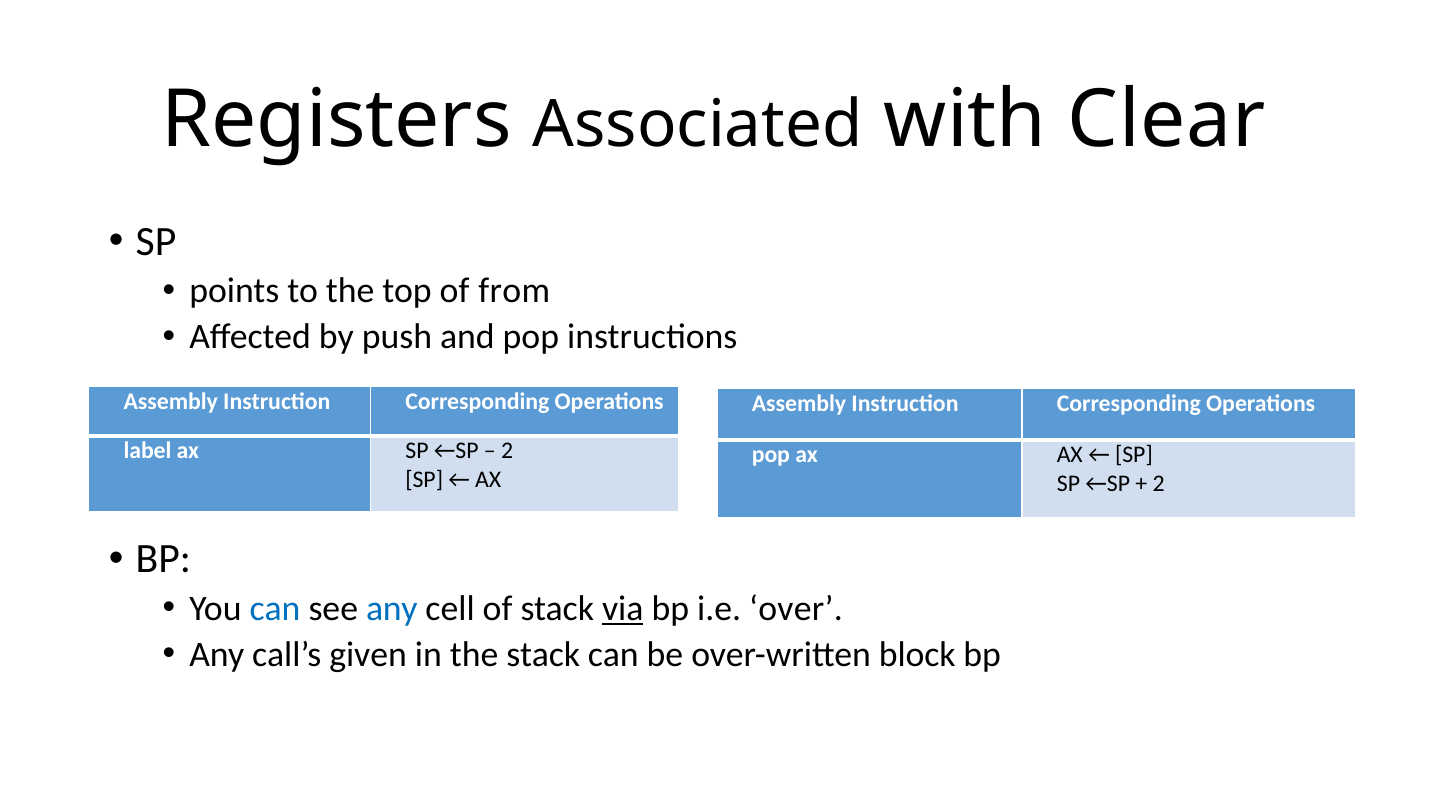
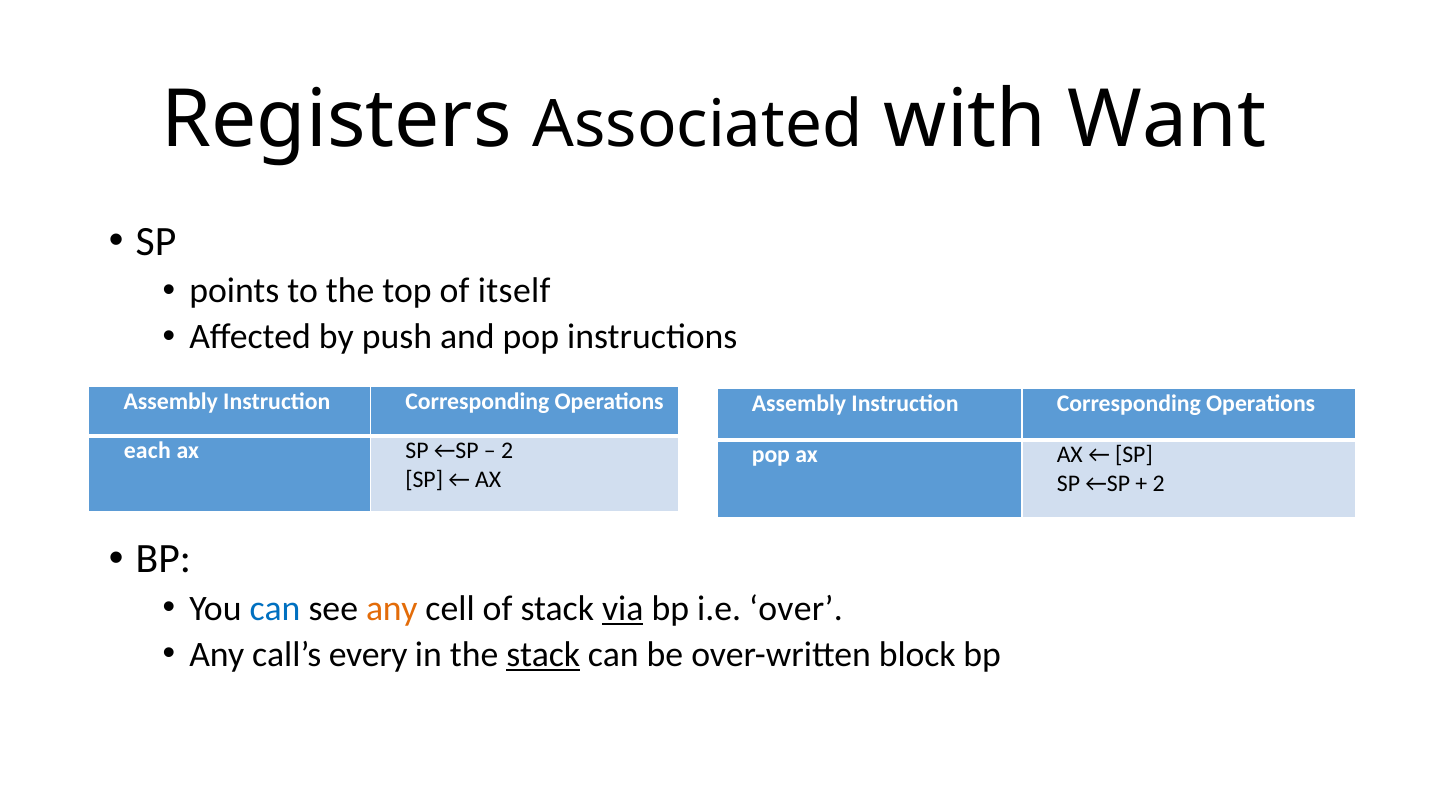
Clear: Clear -> Want
from: from -> itself
label: label -> each
any at (392, 608) colour: blue -> orange
given: given -> every
stack at (543, 654) underline: none -> present
